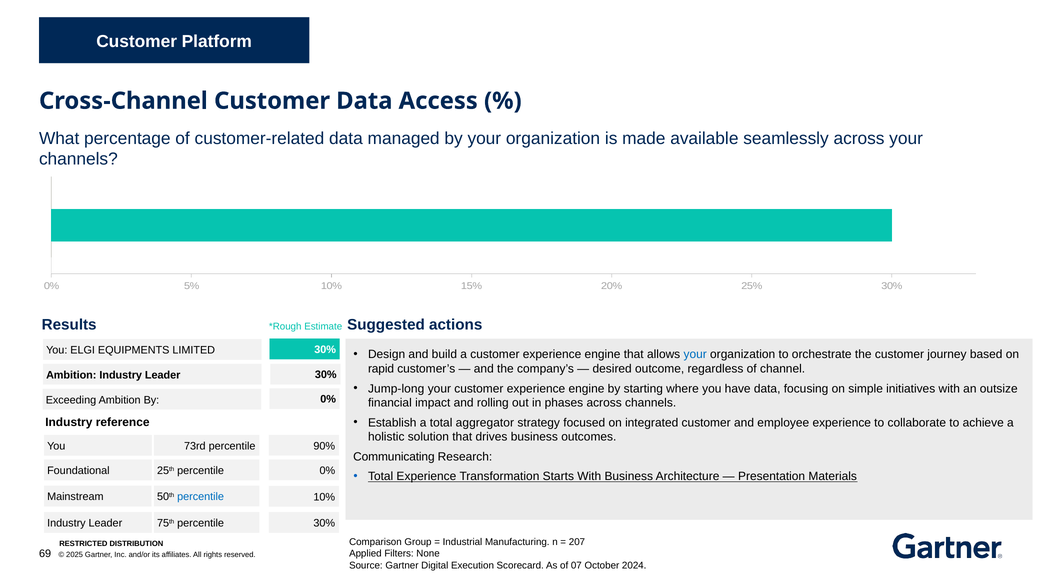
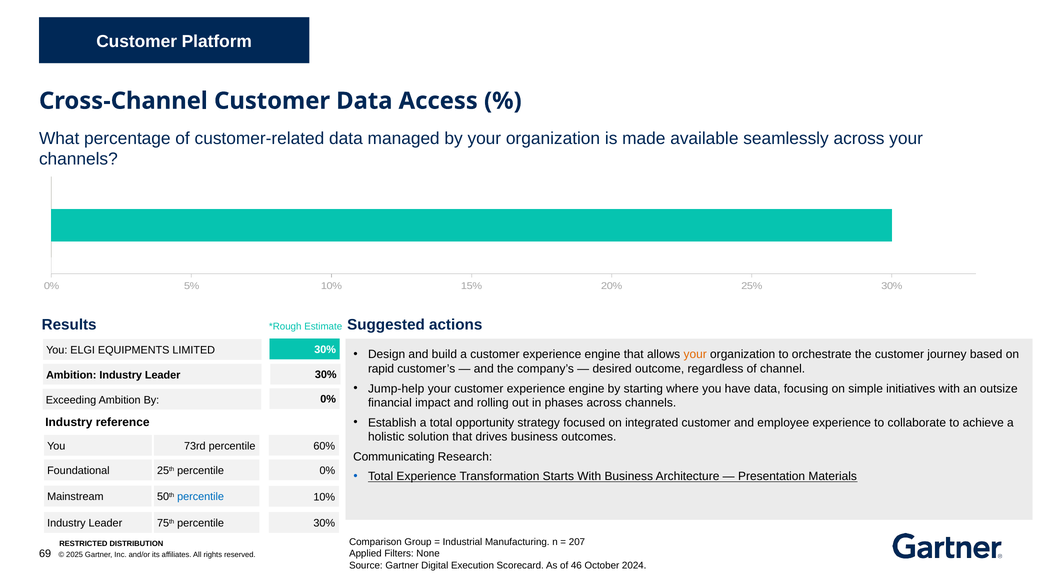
your at (695, 354) colour: blue -> orange
Jump-long: Jump-long -> Jump-help
aggregator: aggregator -> opportunity
90%: 90% -> 60%
07: 07 -> 46
